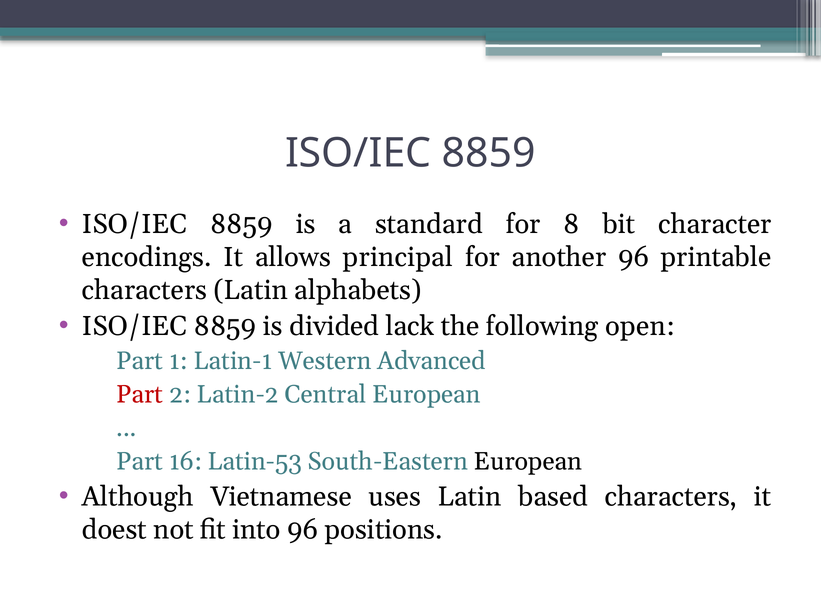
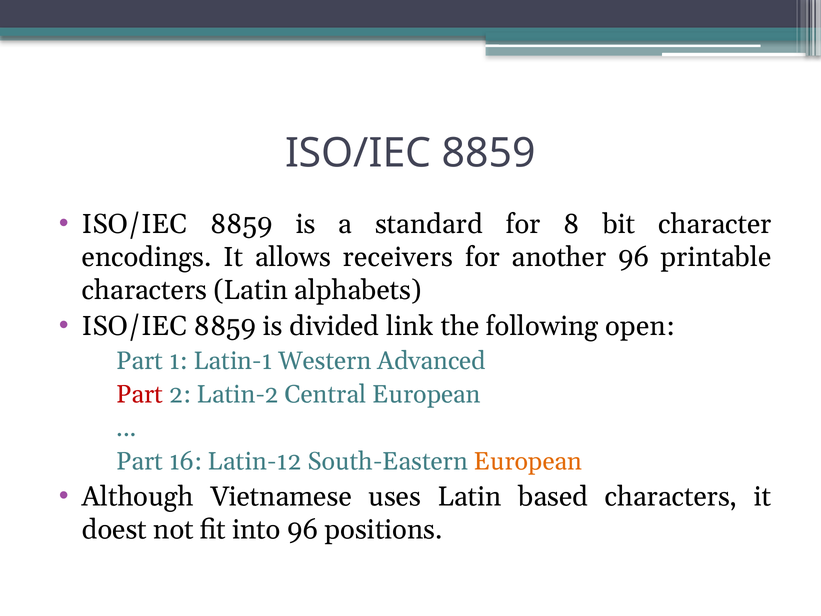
principal: principal -> receivers
lack: lack -> link
Latin-53: Latin-53 -> Latin-12
European at (528, 461) colour: black -> orange
